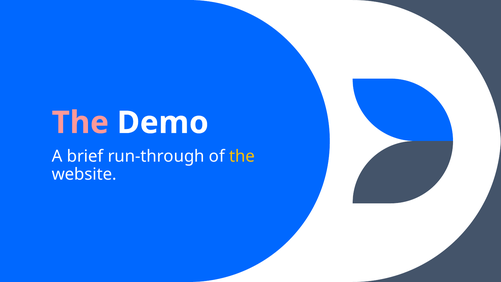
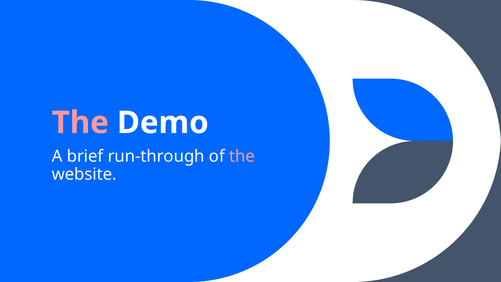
the at (242, 156) colour: yellow -> pink
